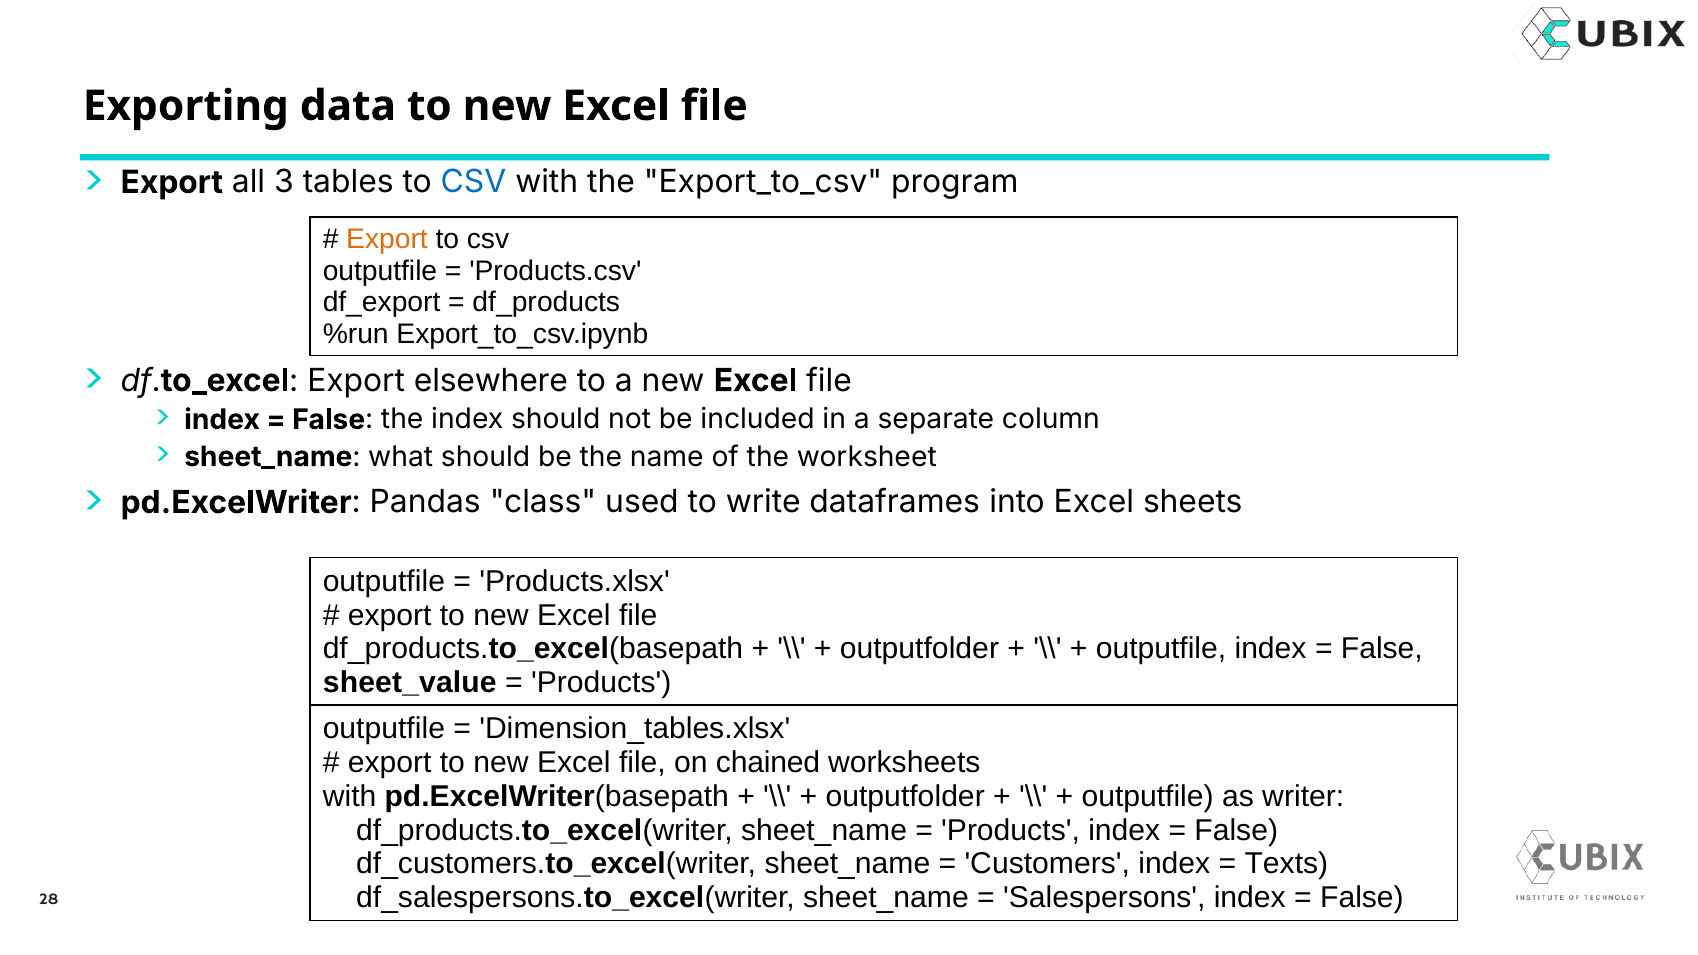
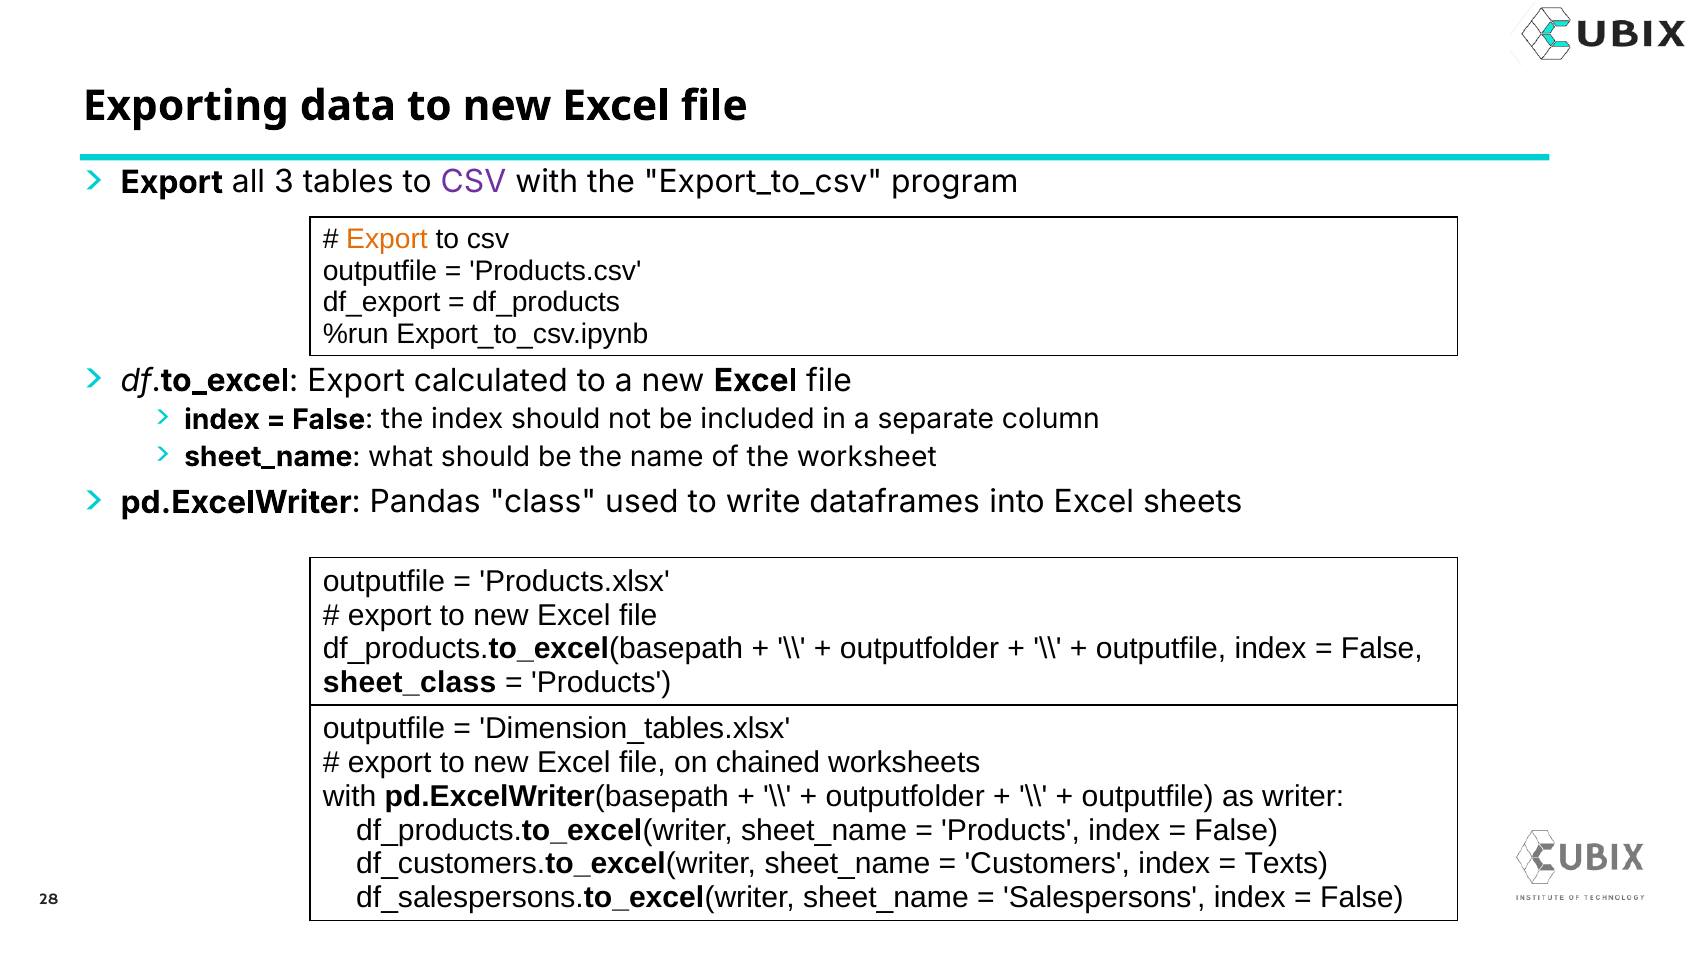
CSV at (473, 182) colour: blue -> purple
elsewhere: elsewhere -> calculated
sheet_value: sheet_value -> sheet_class
